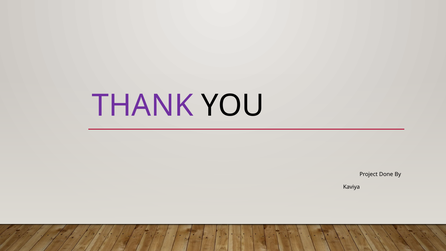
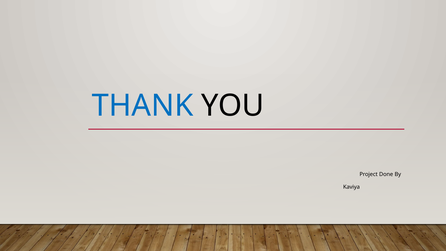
THANK colour: purple -> blue
